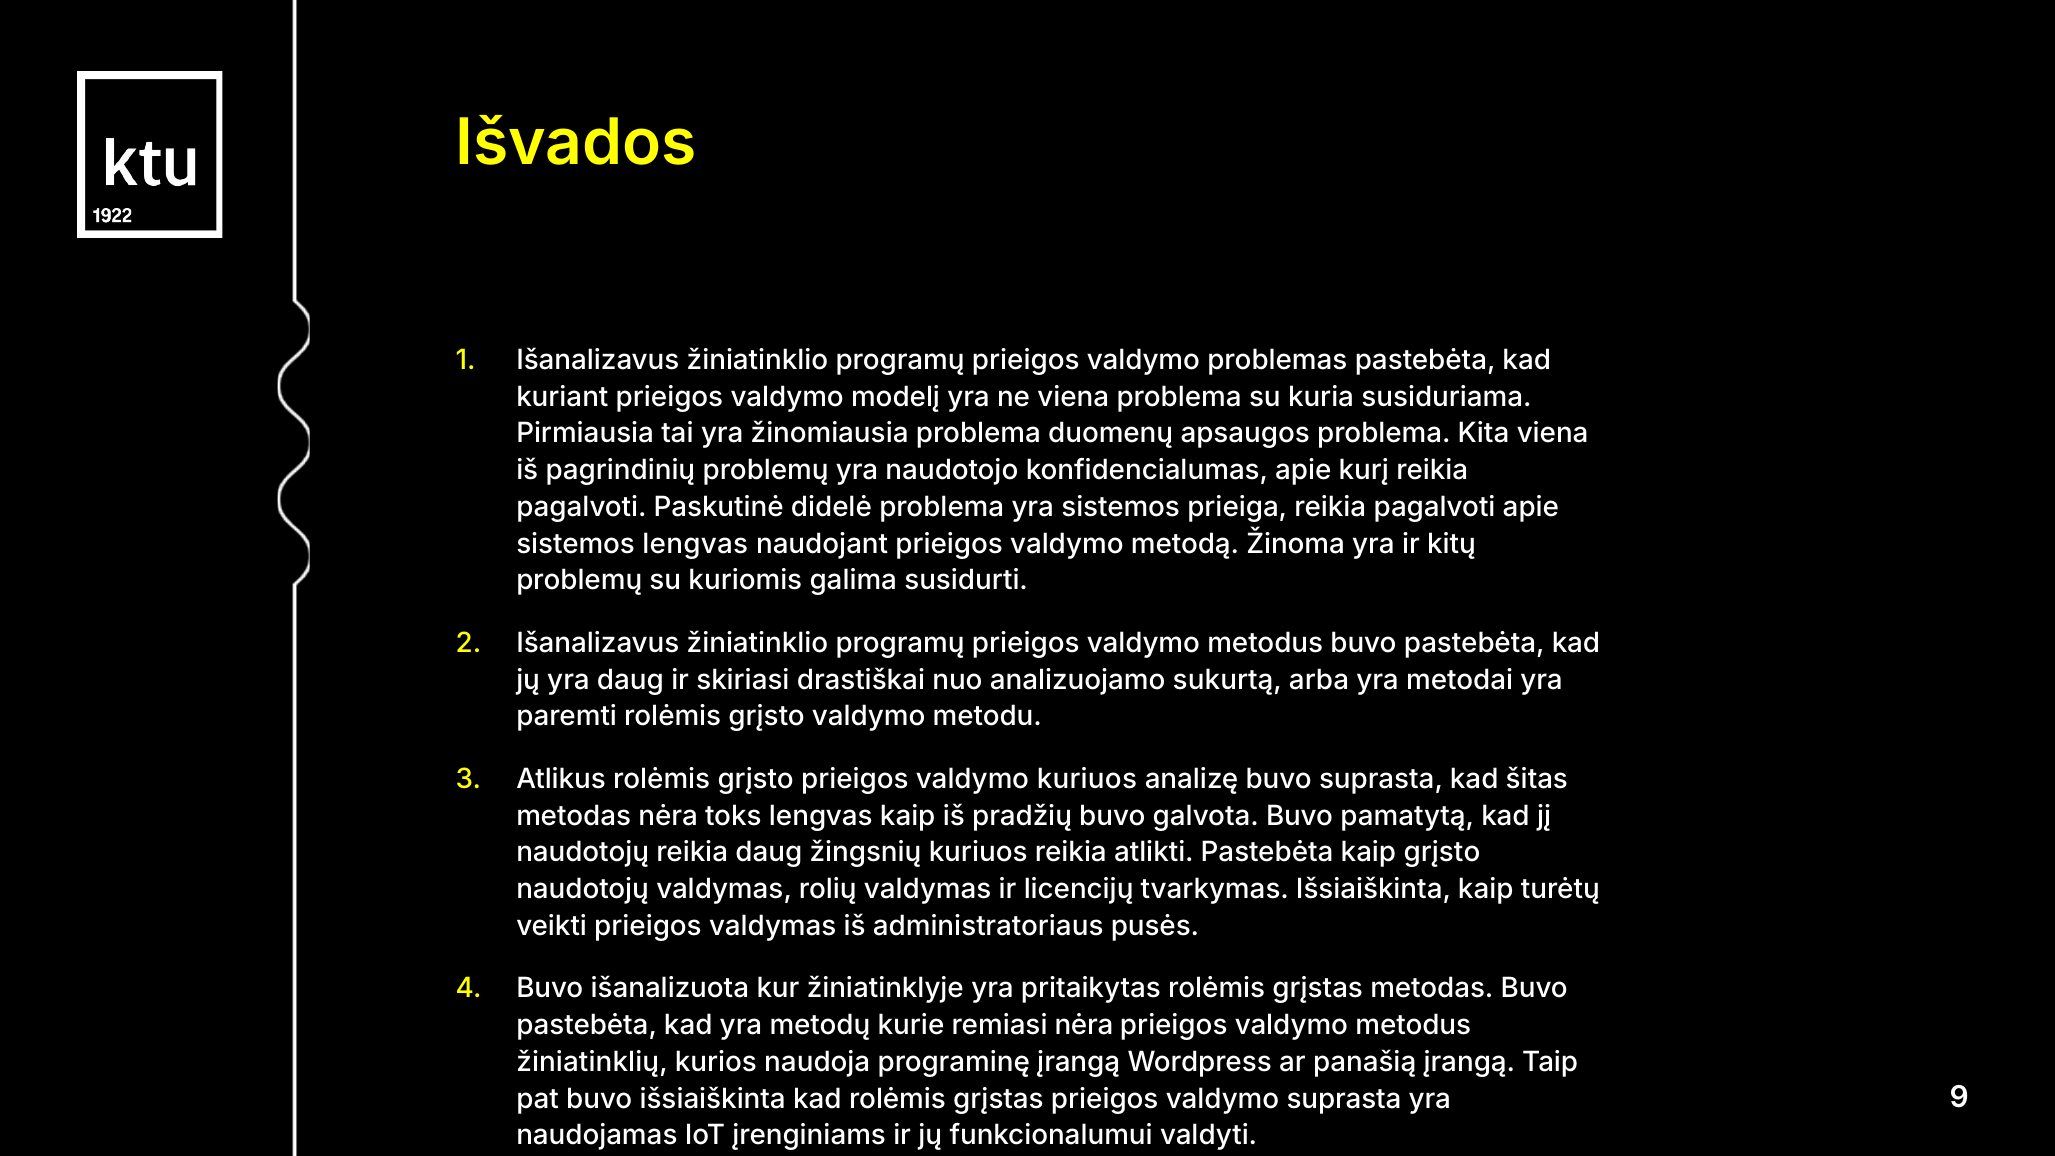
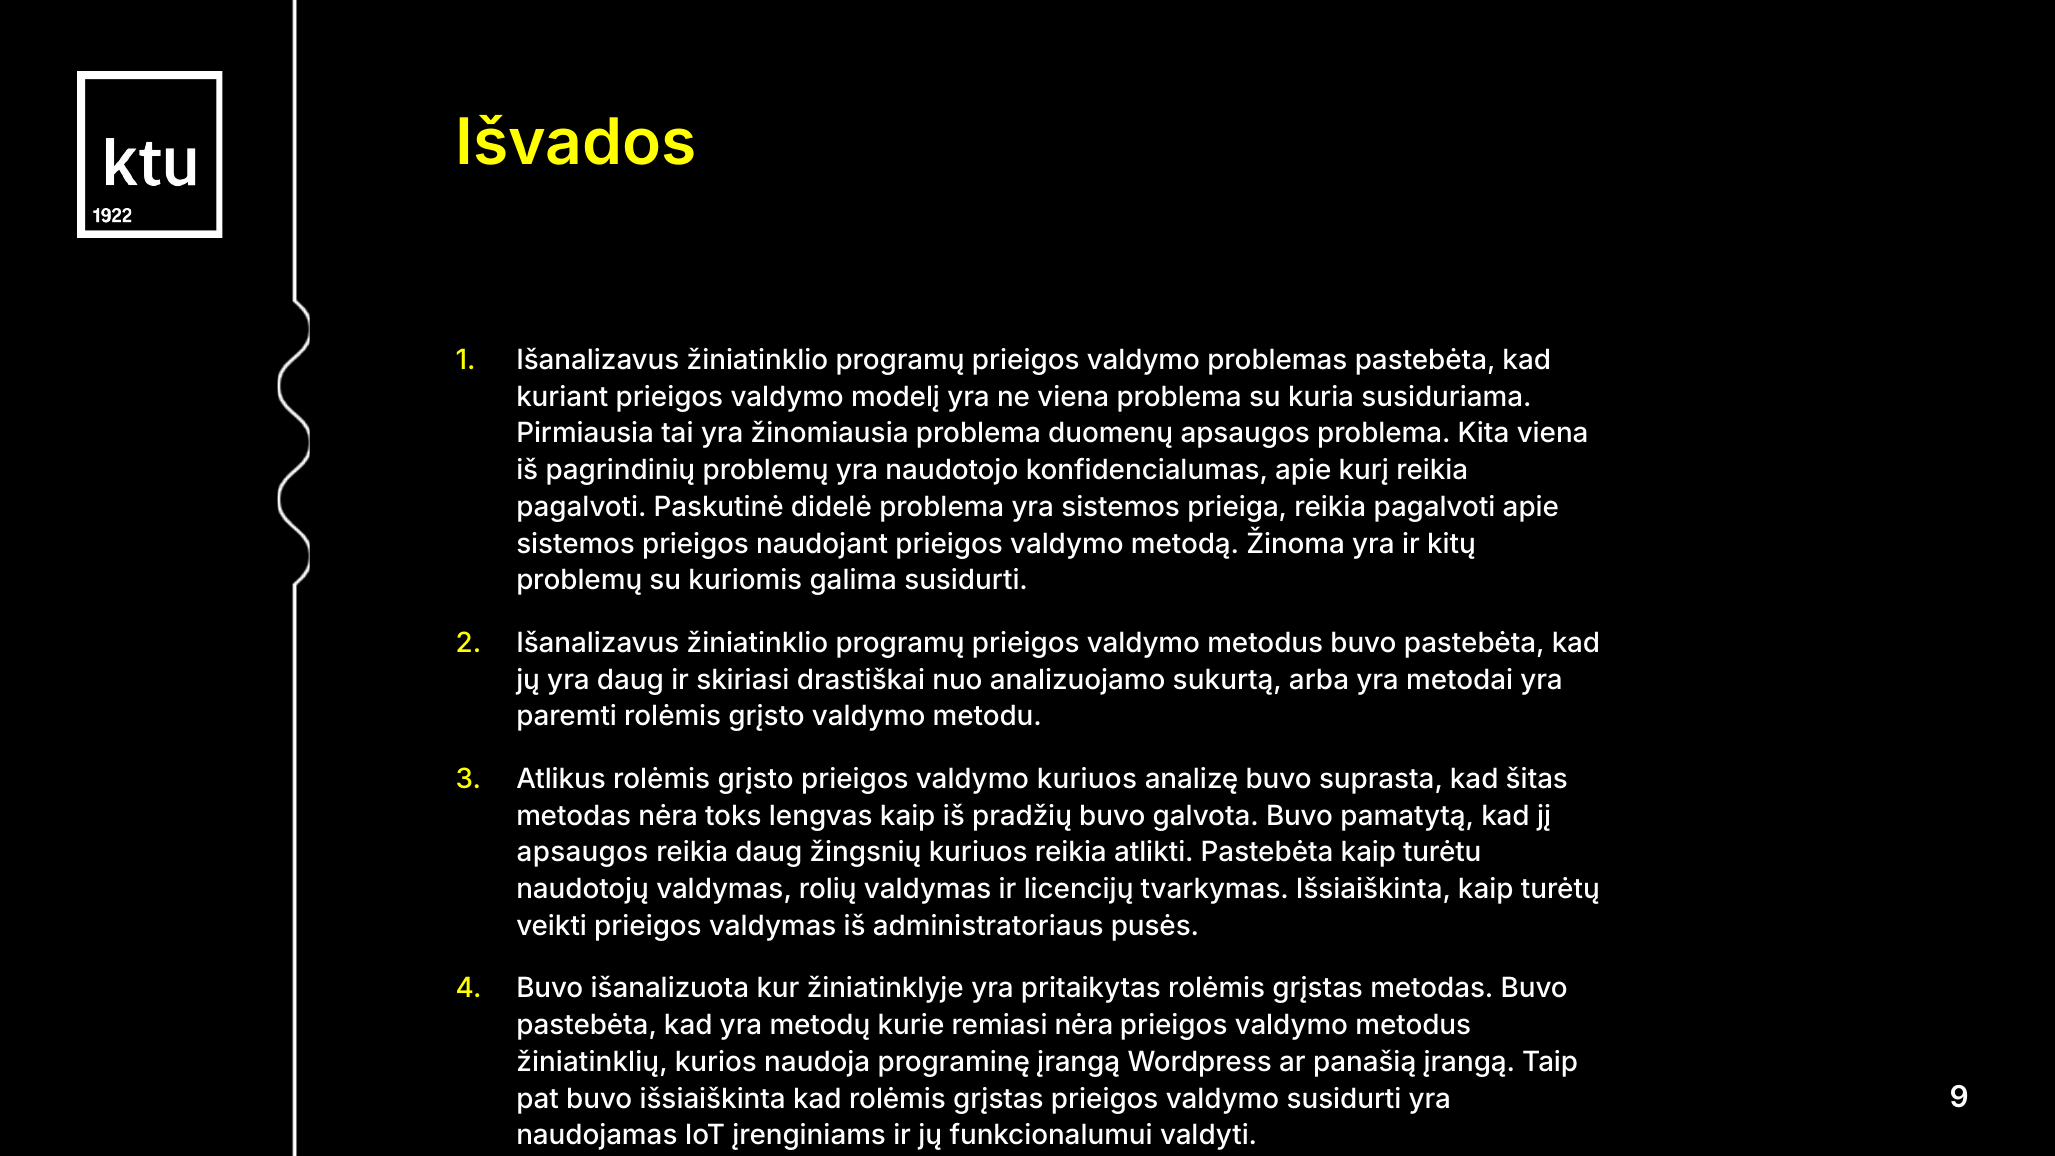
sistemos lengvas: lengvas -> prieigos
naudotojų at (583, 853): naudotojų -> apsaugos
kaip grįsto: grįsto -> turėtu
valdymo suprasta: suprasta -> susidurti
